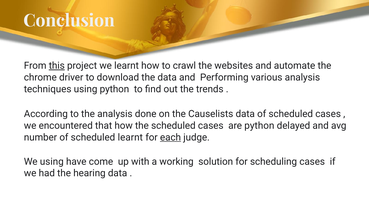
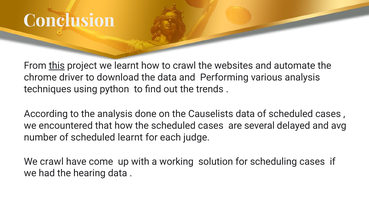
are python: python -> several
each underline: present -> none
We using: using -> crawl
